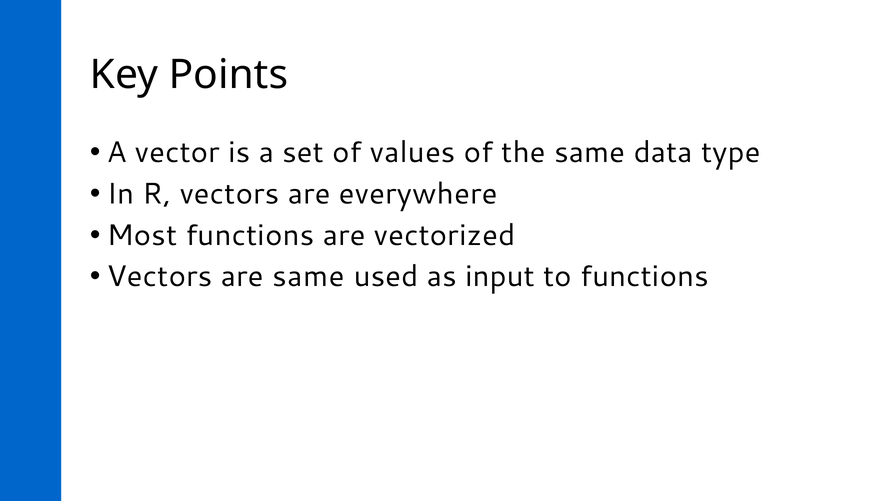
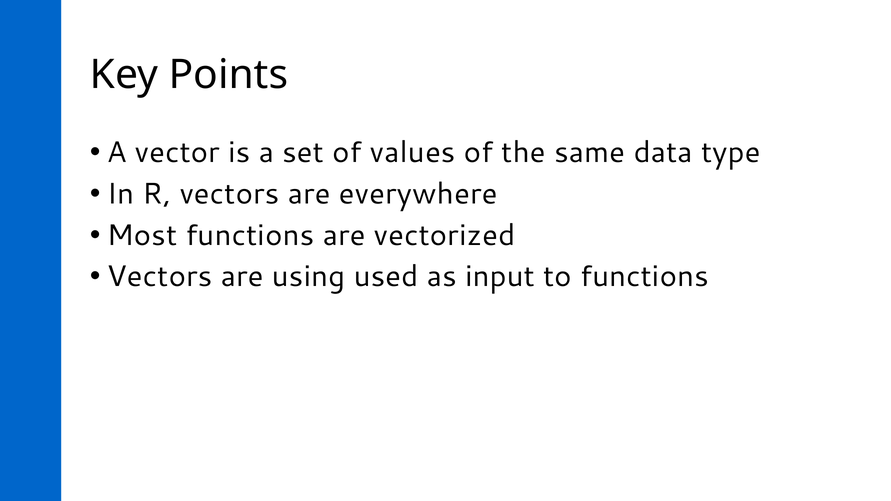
are same: same -> using
